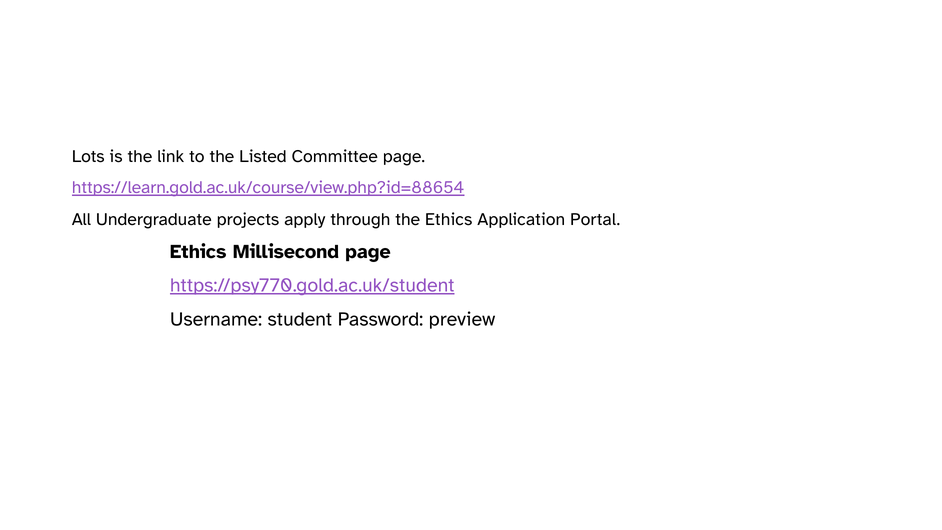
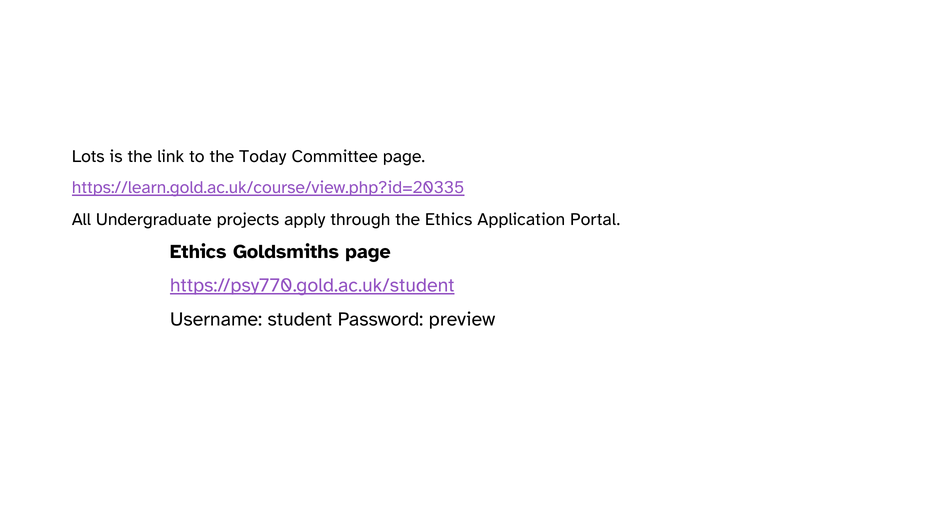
Listed: Listed -> Today
https://learn.gold.ac.uk/course/view.php?id=88654: https://learn.gold.ac.uk/course/view.php?id=88654 -> https://learn.gold.ac.uk/course/view.php?id=20335
Millisecond: Millisecond -> Goldsmiths
